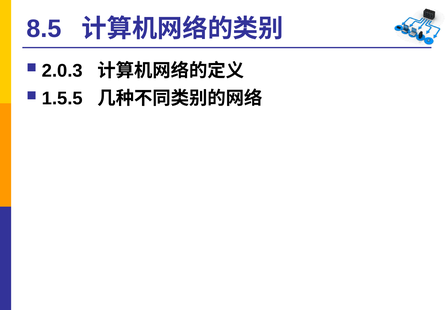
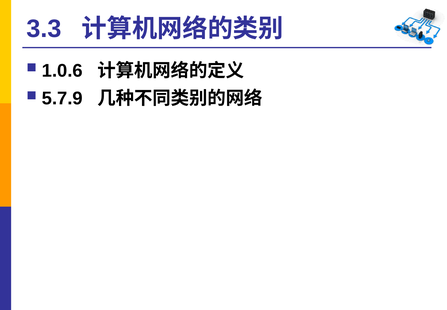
8.5: 8.5 -> 3.3
2.0.3: 2.0.3 -> 1.0.6
1.5.5: 1.5.5 -> 5.7.9
